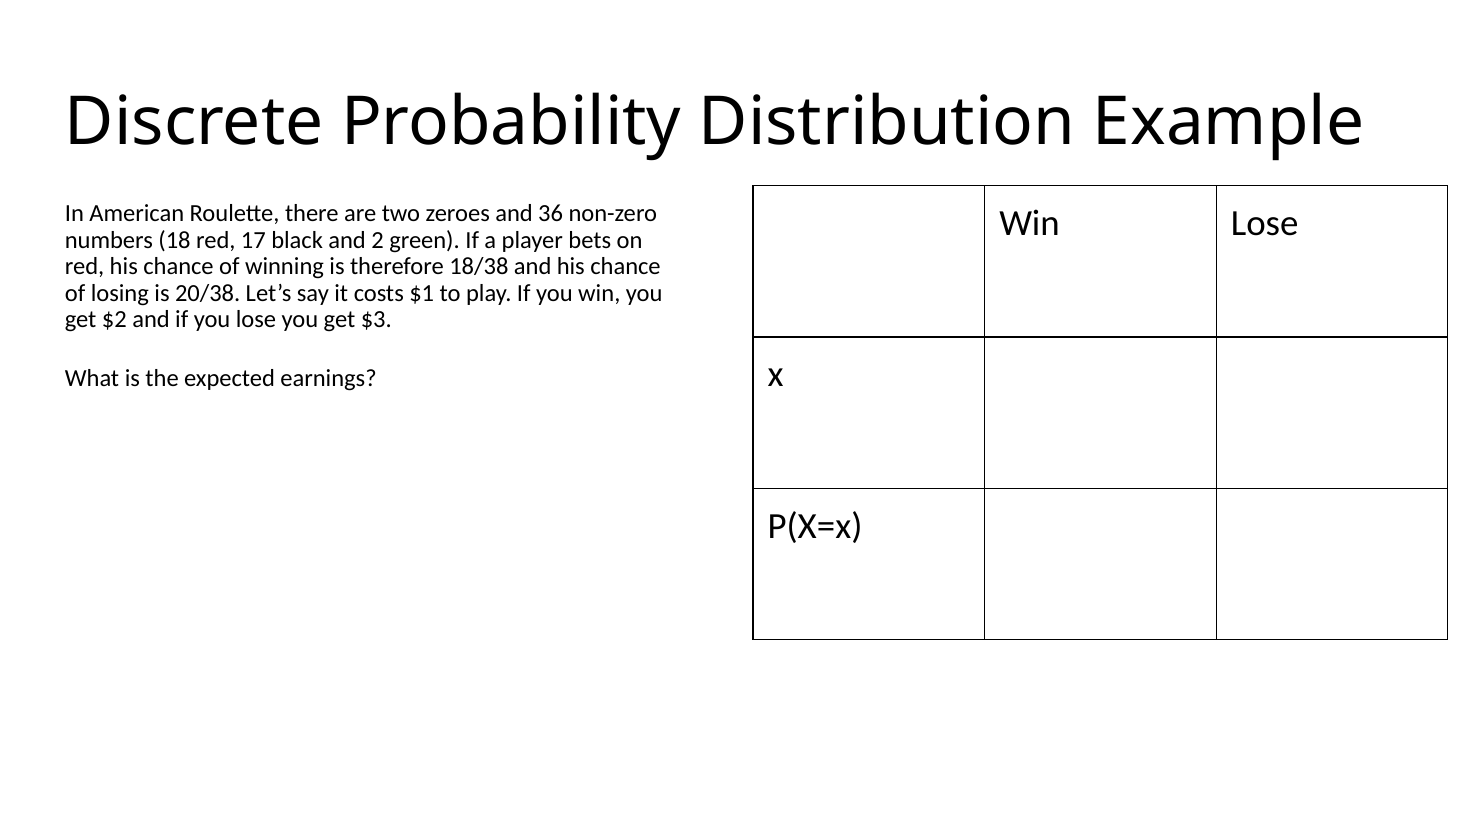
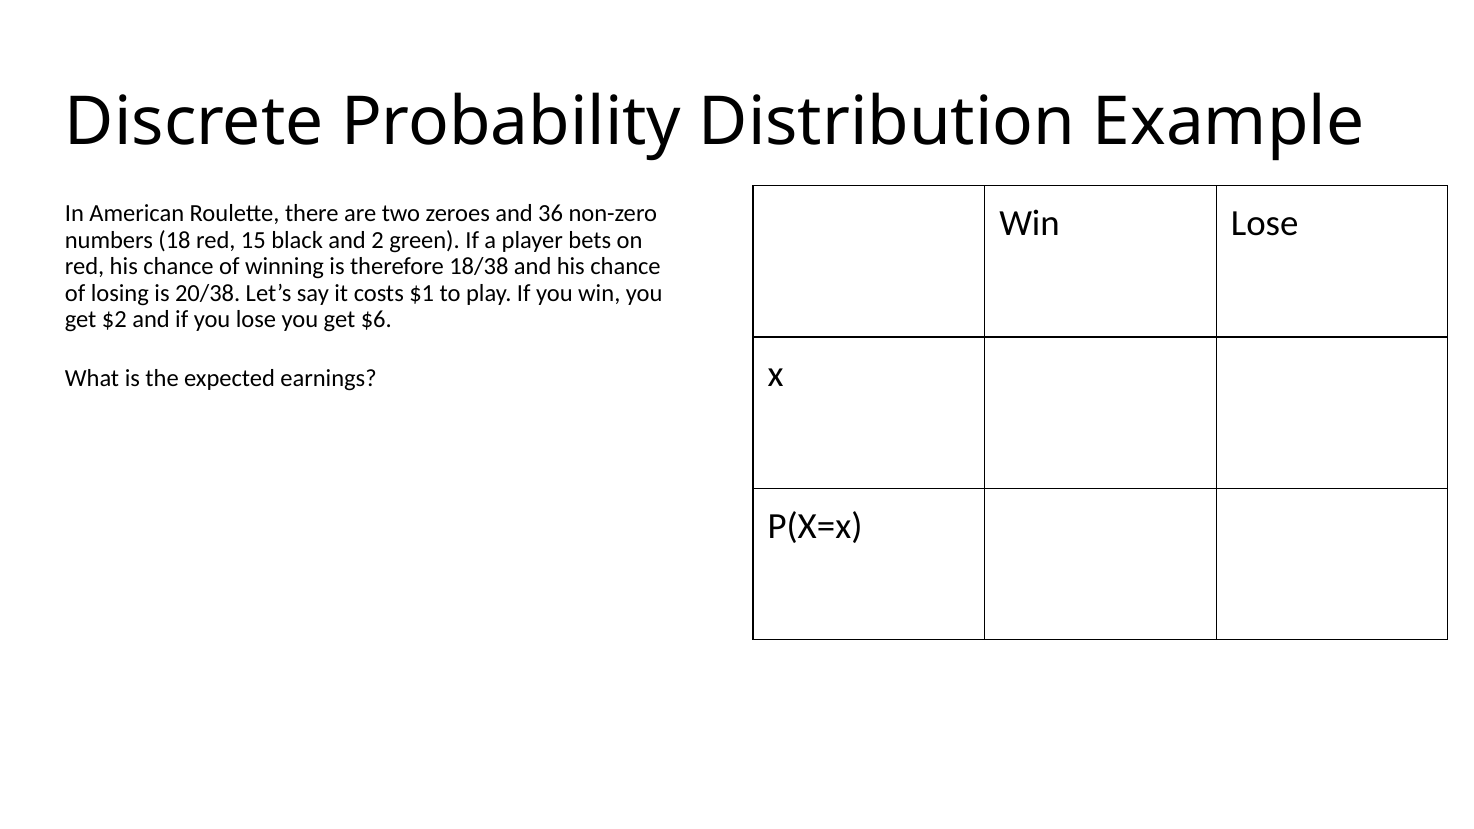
17: 17 -> 15
$3: $3 -> $6
